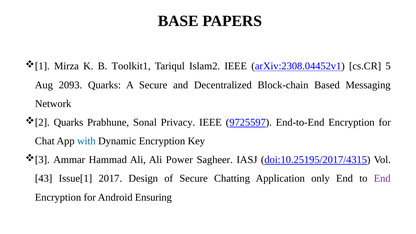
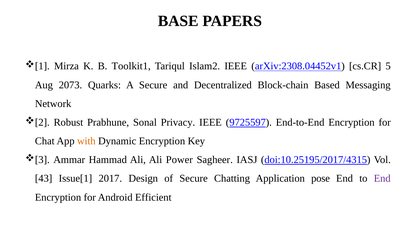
2093: 2093 -> 2073
Quarks at (68, 122): Quarks -> Robust
with colour: blue -> orange
only: only -> pose
Ensuring: Ensuring -> Efficient
